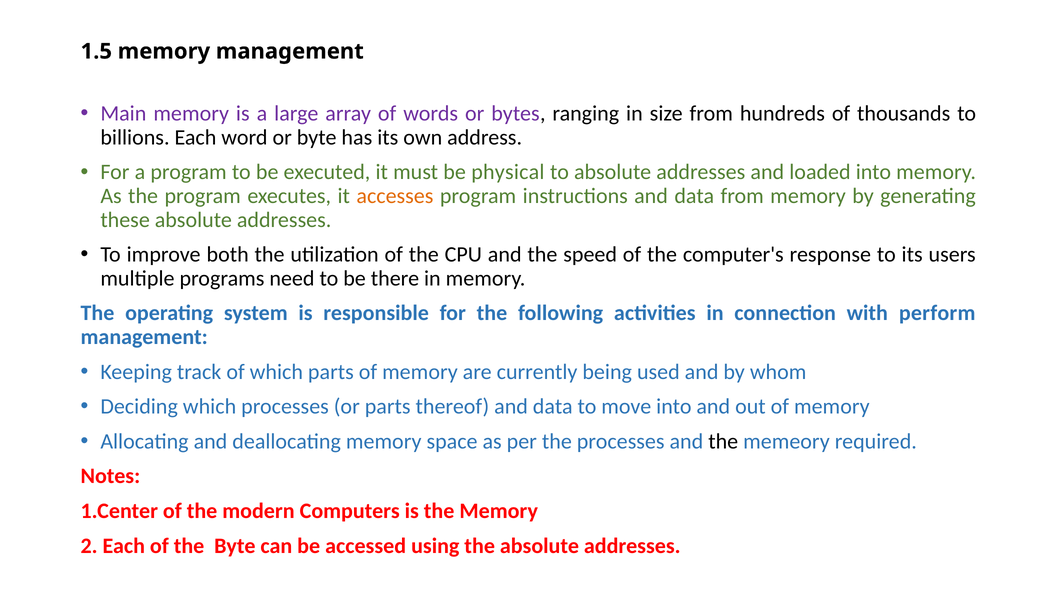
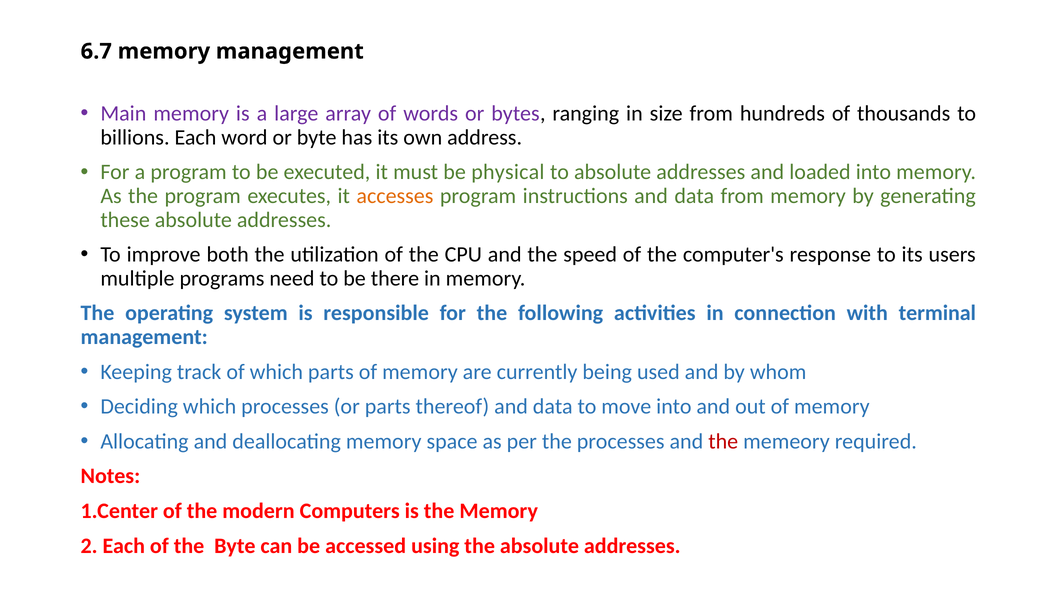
1.5: 1.5 -> 6.7
perform: perform -> terminal
the at (723, 442) colour: black -> red
